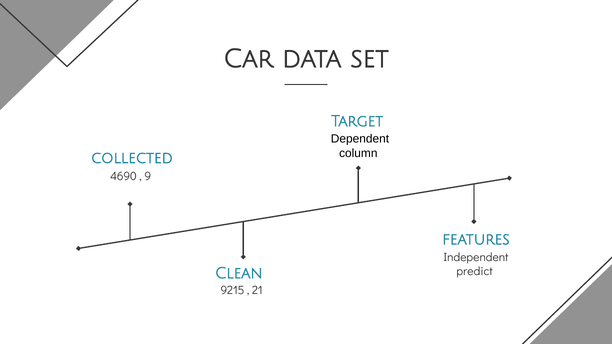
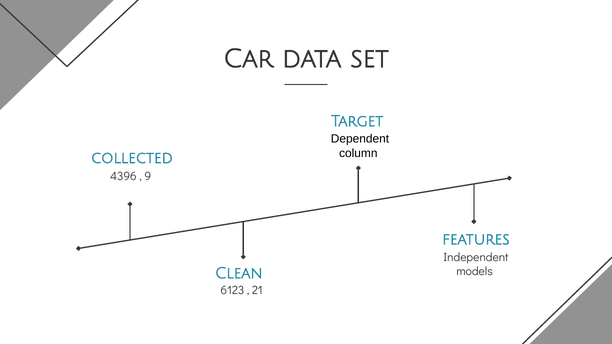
4690: 4690 -> 4396
predict: predict -> models
9215: 9215 -> 6123
